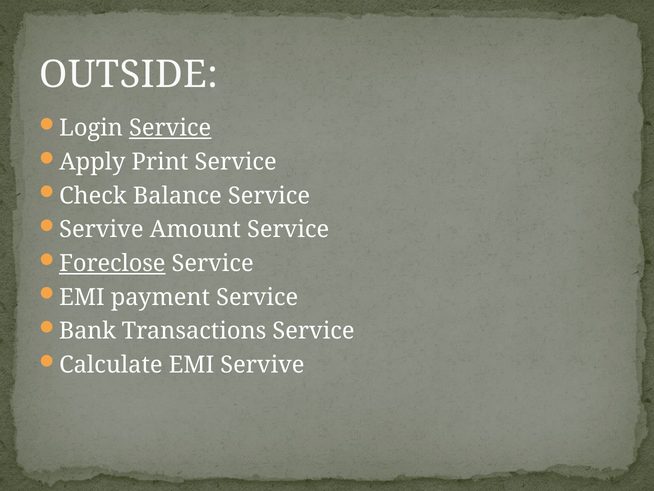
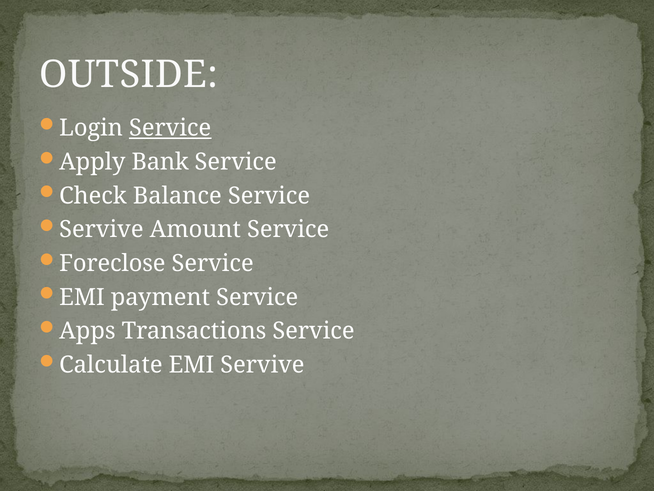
Print: Print -> Bank
Foreclose underline: present -> none
Bank: Bank -> Apps
